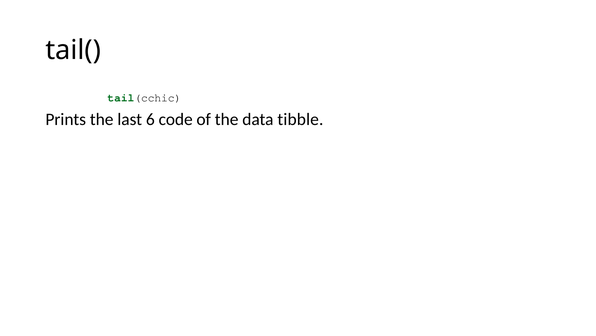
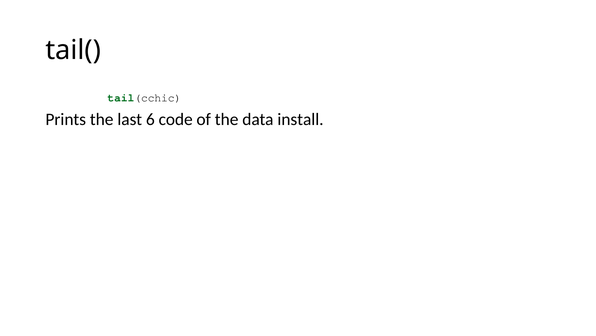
tibble: tibble -> install
